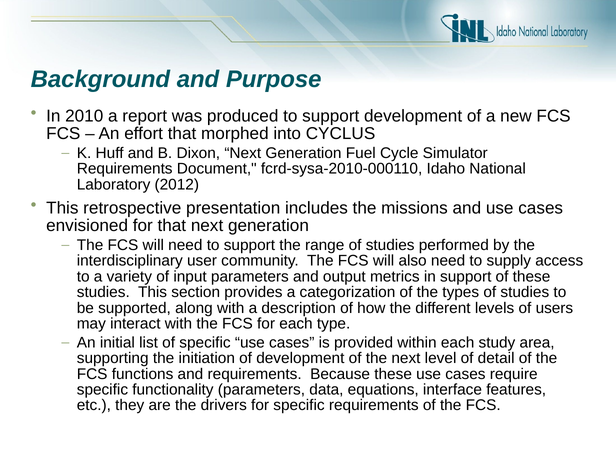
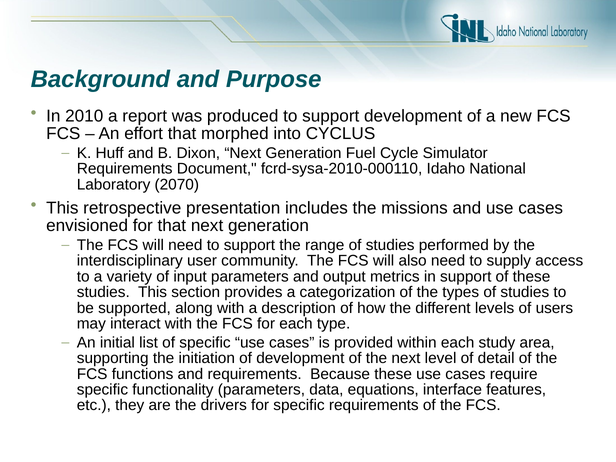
2012: 2012 -> 2070
